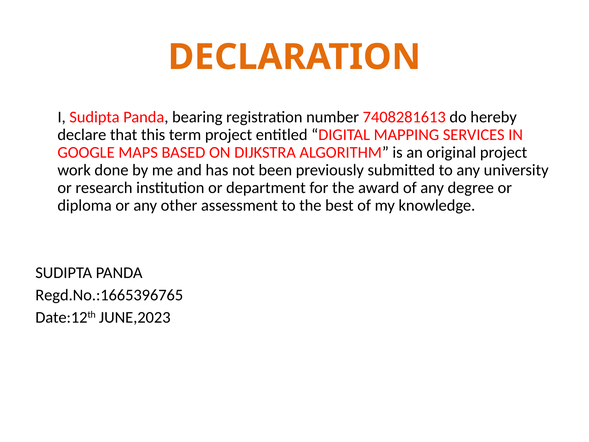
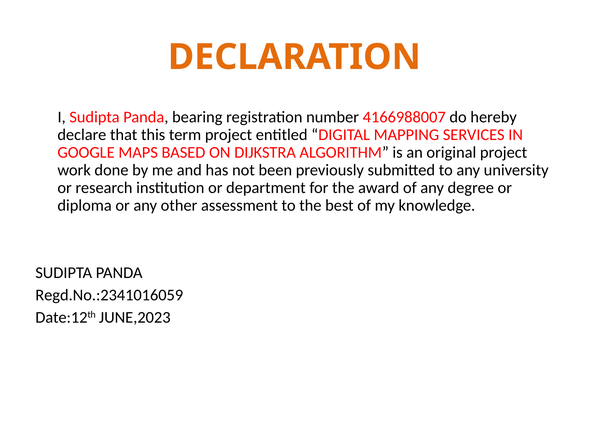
7408281613: 7408281613 -> 4166988007
Regd.No.:1665396765: Regd.No.:1665396765 -> Regd.No.:2341016059
